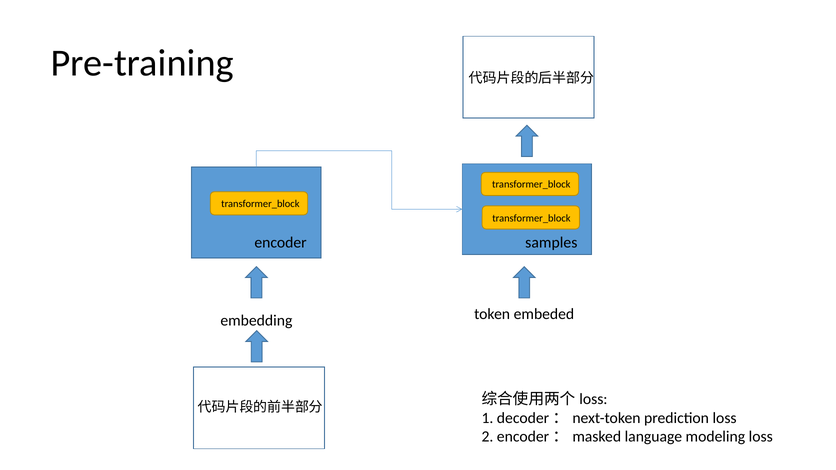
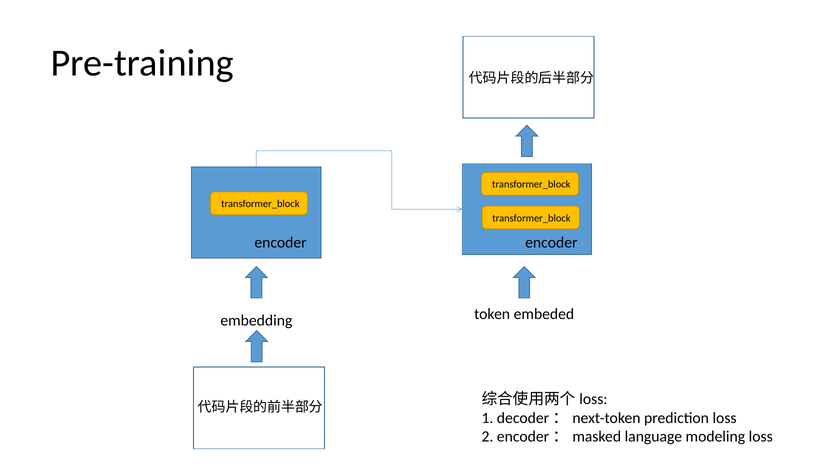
encoder samples: samples -> encoder
